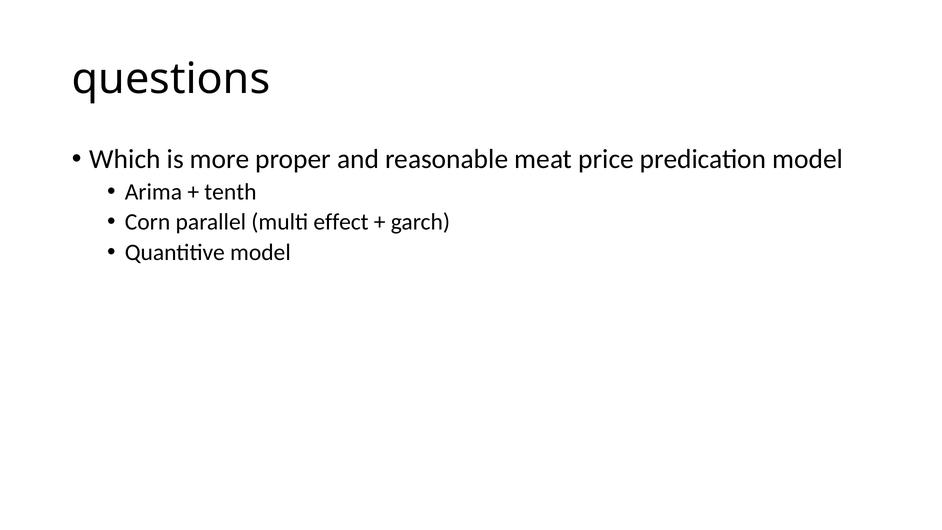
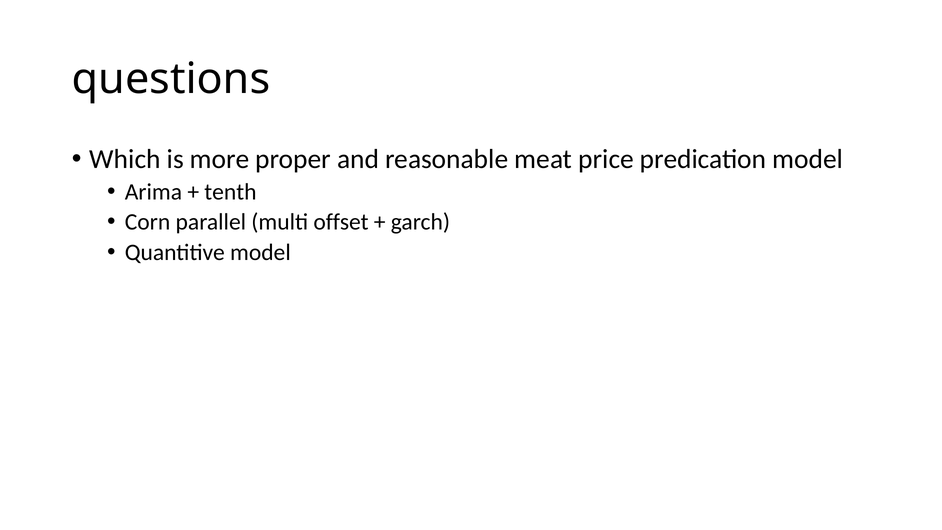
effect: effect -> offset
